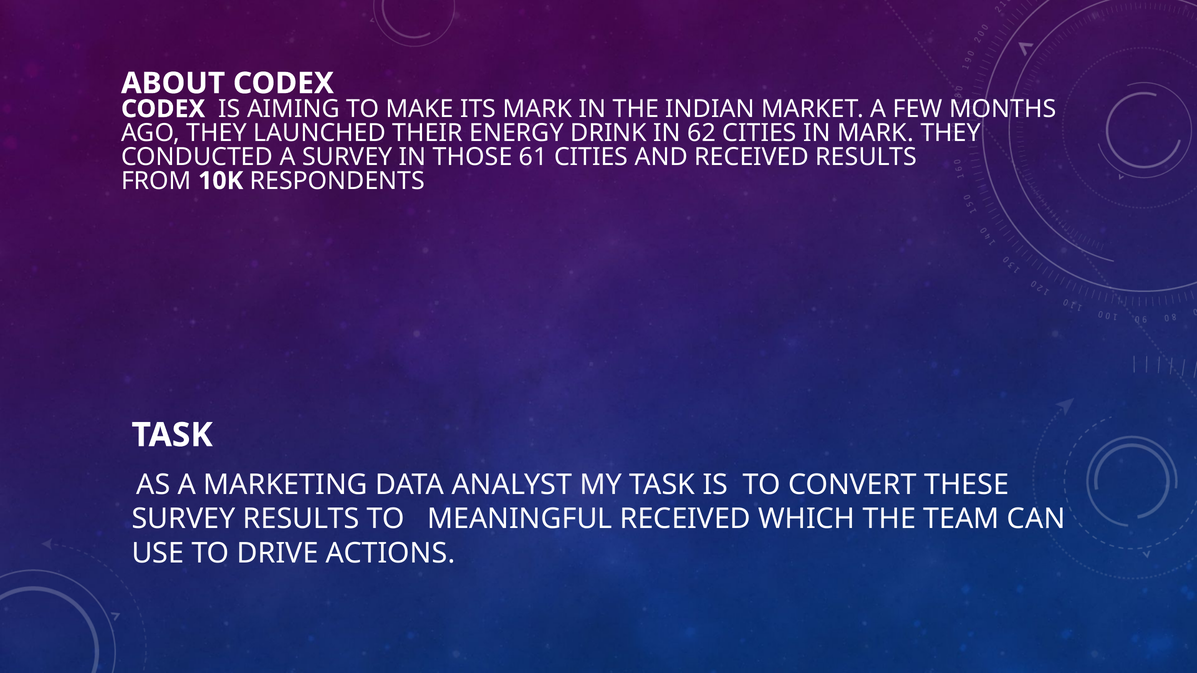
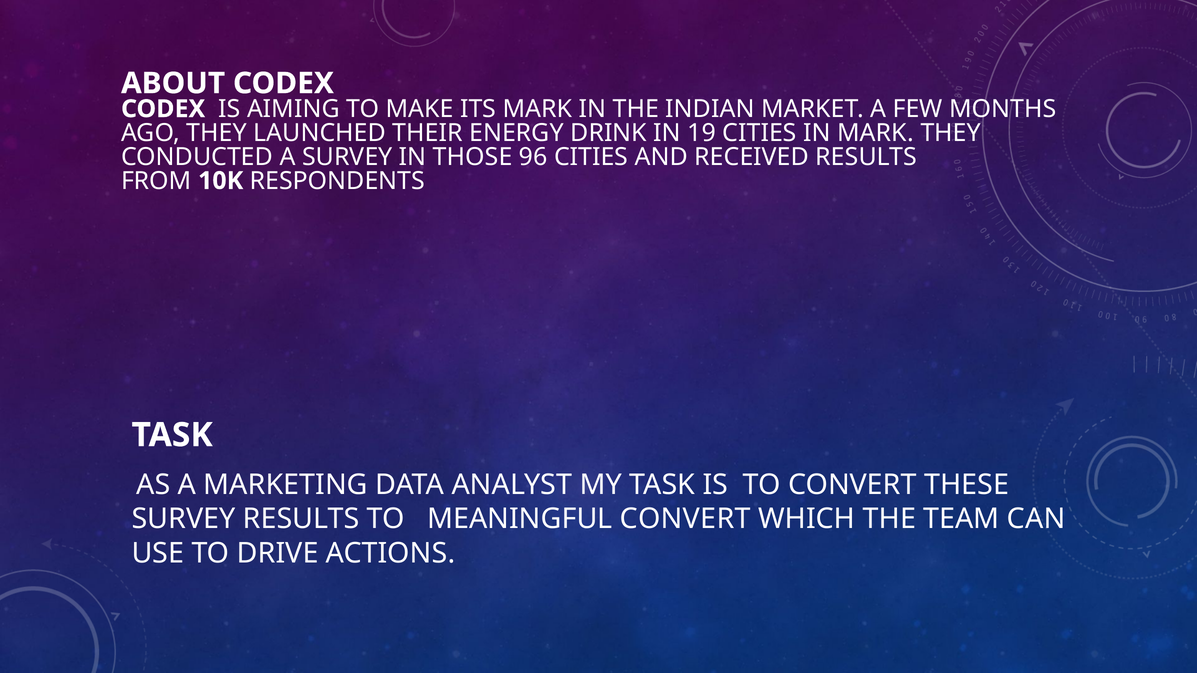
62: 62 -> 19
61: 61 -> 96
MEANINGFUL RECEIVED: RECEIVED -> CONVERT
